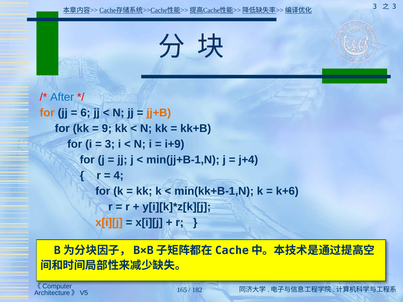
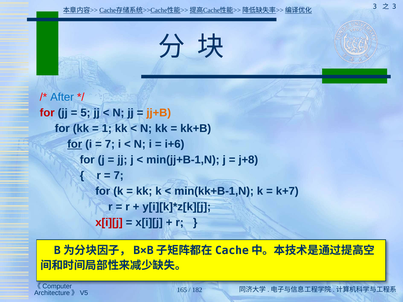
for at (47, 113) colour: orange -> red
6: 6 -> 5
9: 9 -> 1
for at (75, 144) underline: none -> present
3 at (110, 144): 3 -> 7
i+9: i+9 -> i+6
j+4: j+4 -> j+8
4 at (119, 176): 4 -> 7
k+6: k+6 -> k+7
x[i][j at (109, 223) colour: orange -> red
